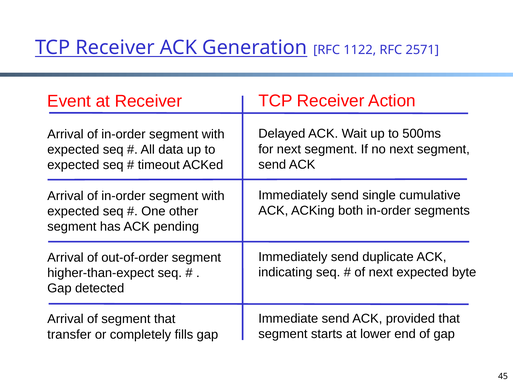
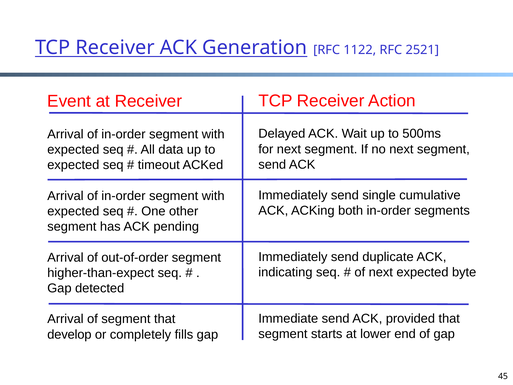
2571: 2571 -> 2521
transfer: transfer -> develop
